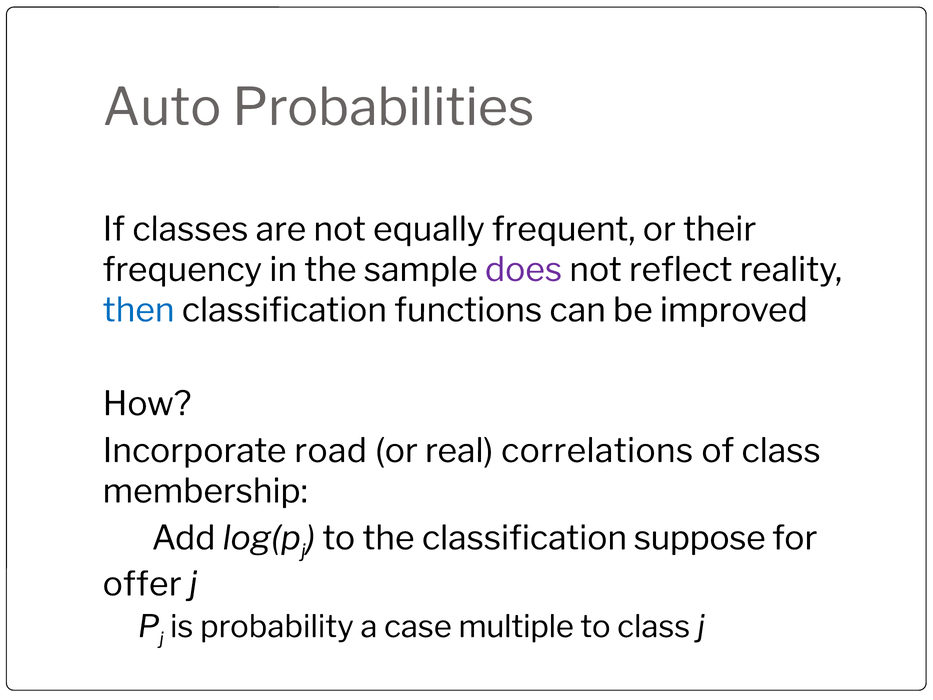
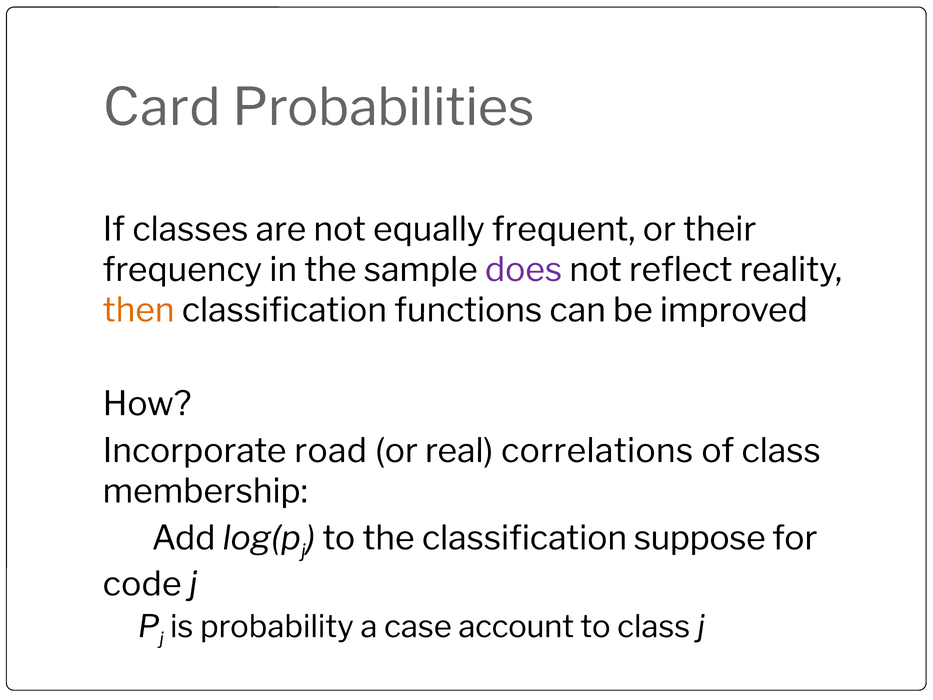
Auto: Auto -> Card
then colour: blue -> orange
offer: offer -> code
multiple: multiple -> account
